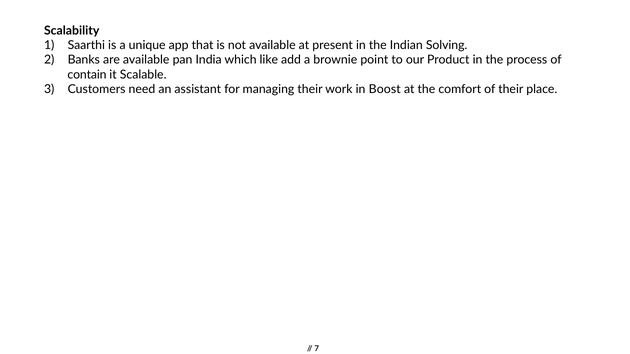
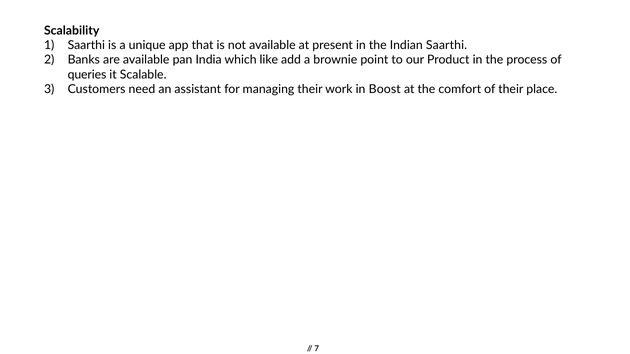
Indian Solving: Solving -> Saarthi
contain: contain -> queries
